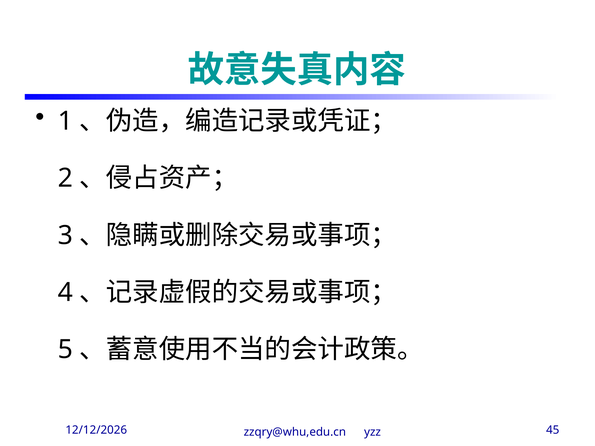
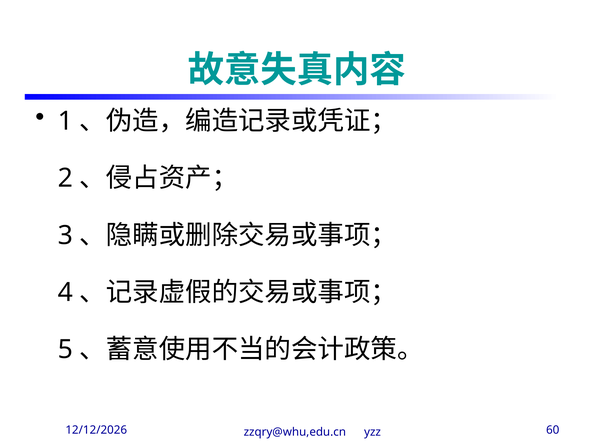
45: 45 -> 60
